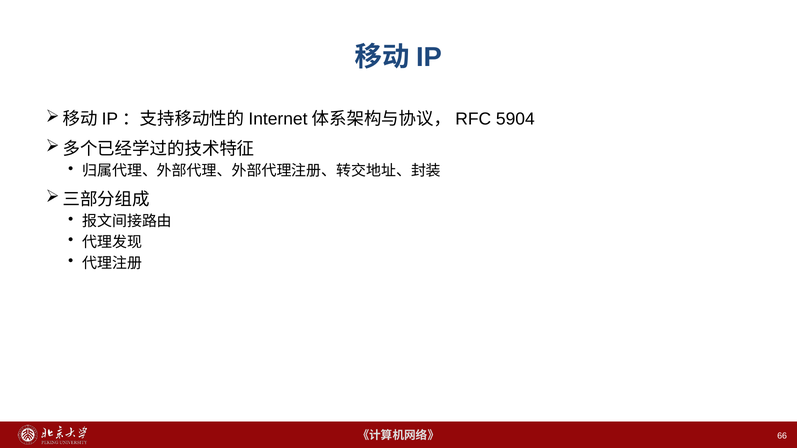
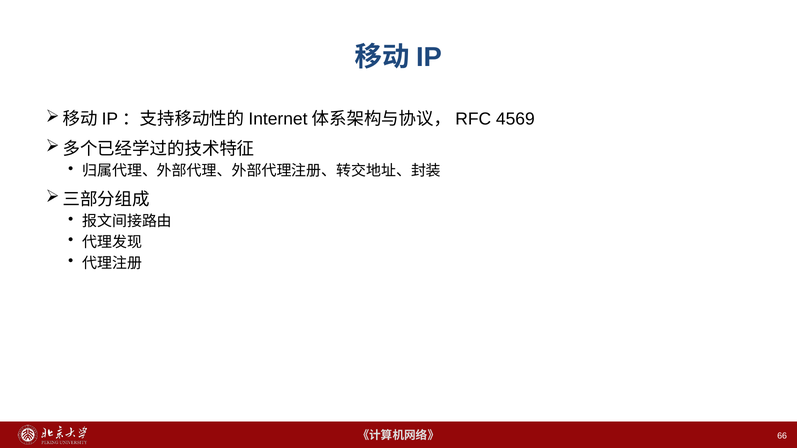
5904: 5904 -> 4569
